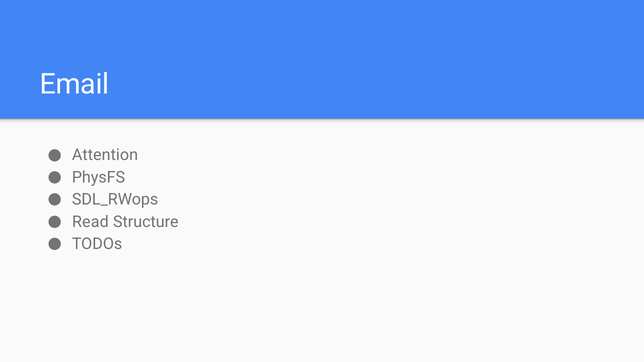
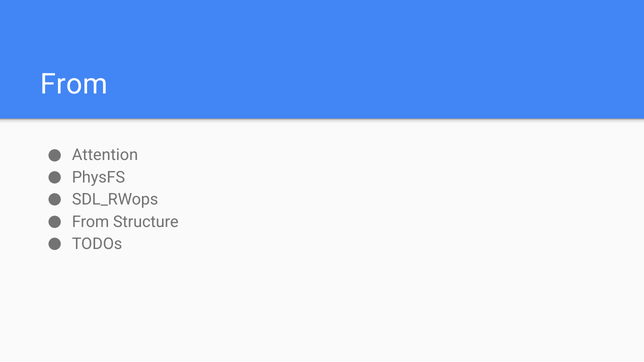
Email at (74, 84): Email -> From
Read at (90, 222): Read -> From
